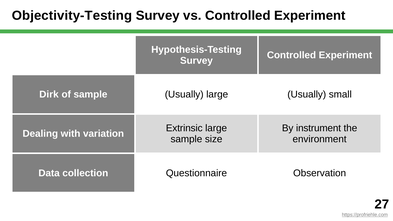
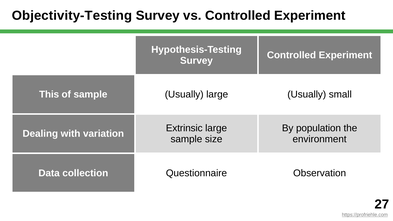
Dirk: Dirk -> This
instrument: instrument -> population
